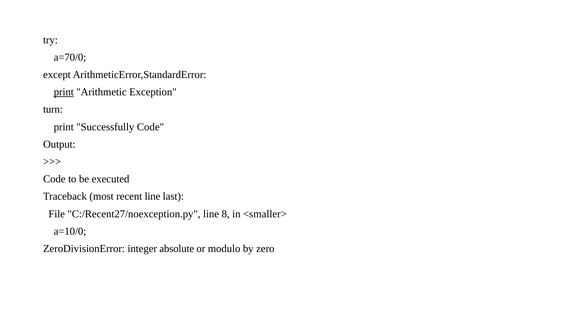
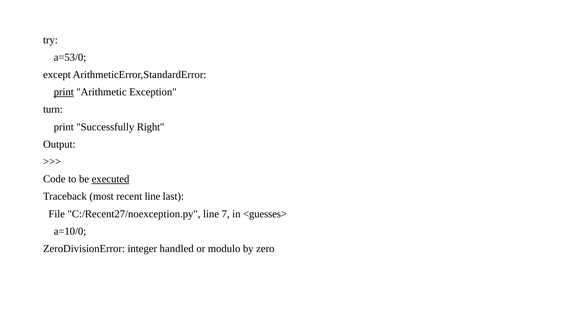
a=70/0: a=70/0 -> a=53/0
Successfully Code: Code -> Right
executed underline: none -> present
8: 8 -> 7
<smaller>: <smaller> -> <guesses>
absolute: absolute -> handled
